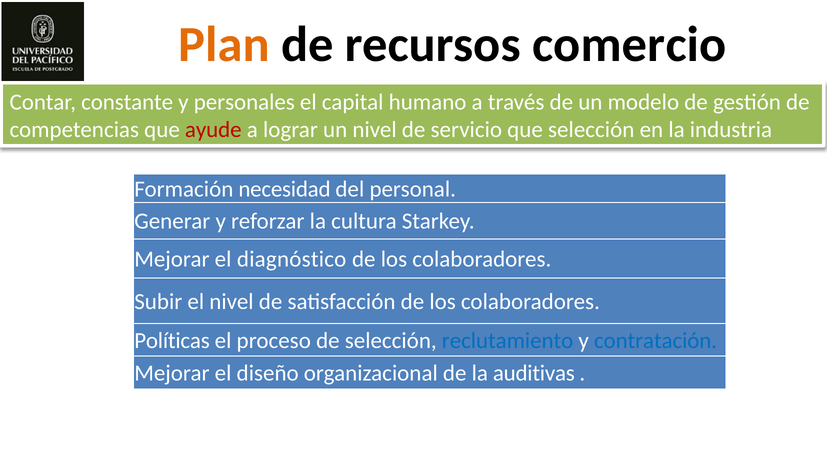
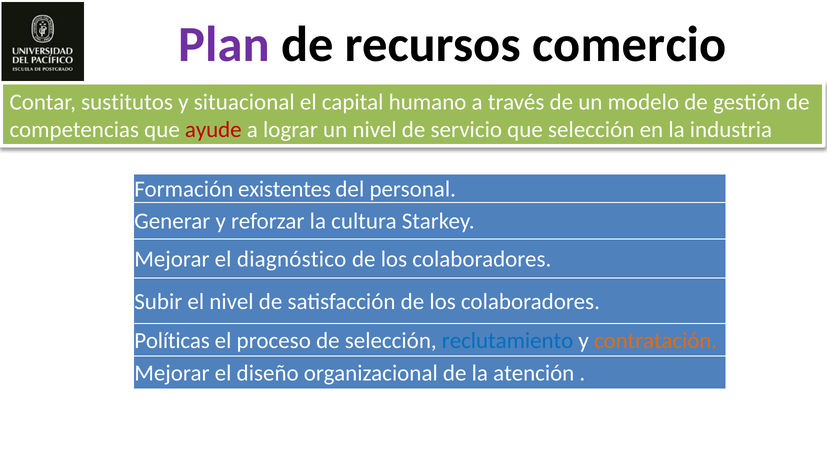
Plan colour: orange -> purple
constante: constante -> sustitutos
personales: personales -> situacional
necesidad: necesidad -> existentes
contratación colour: blue -> orange
auditivas: auditivas -> atención
